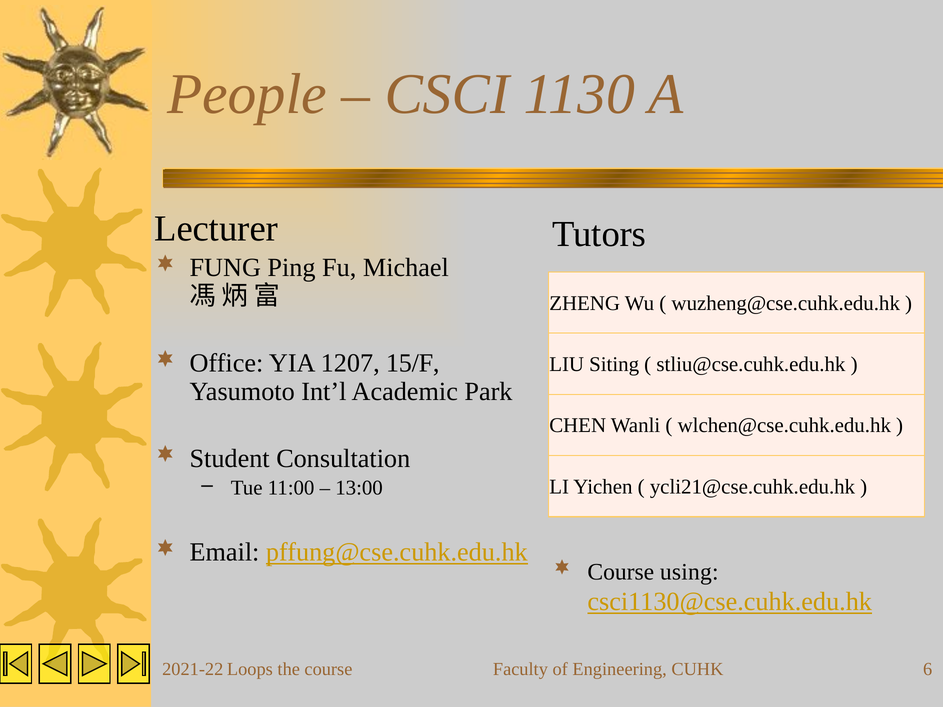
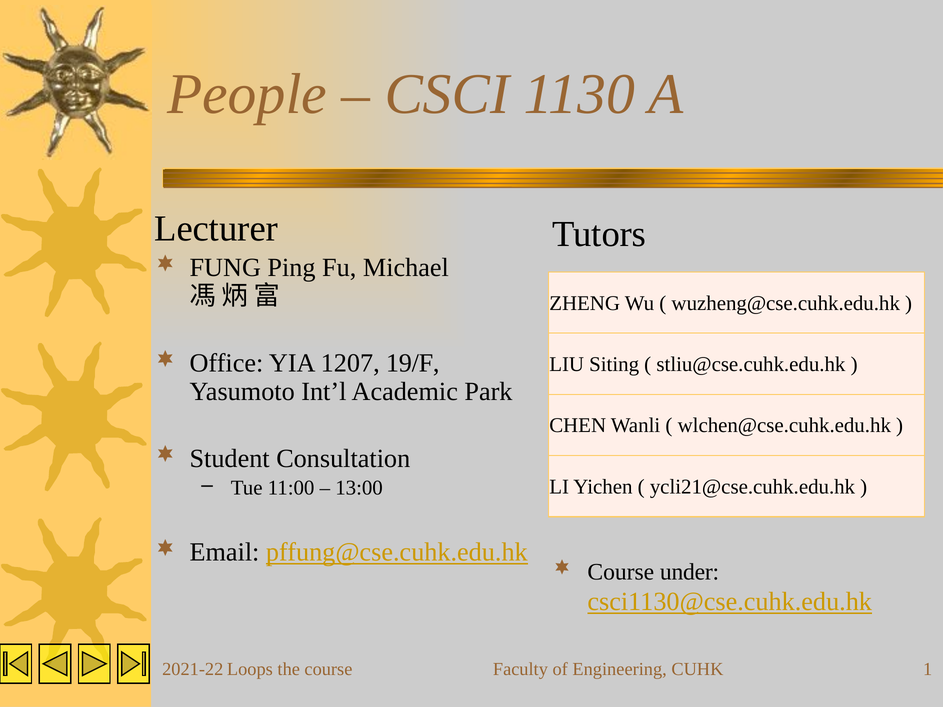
15/F: 15/F -> 19/F
using: using -> under
6: 6 -> 1
